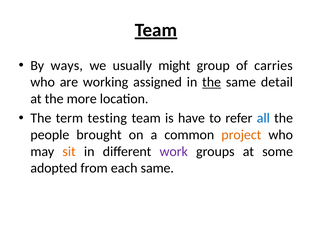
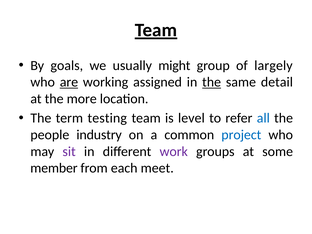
ways: ways -> goals
carries: carries -> largely
are underline: none -> present
have: have -> level
brought: brought -> industry
project colour: orange -> blue
sit colour: orange -> purple
adopted: adopted -> member
each same: same -> meet
